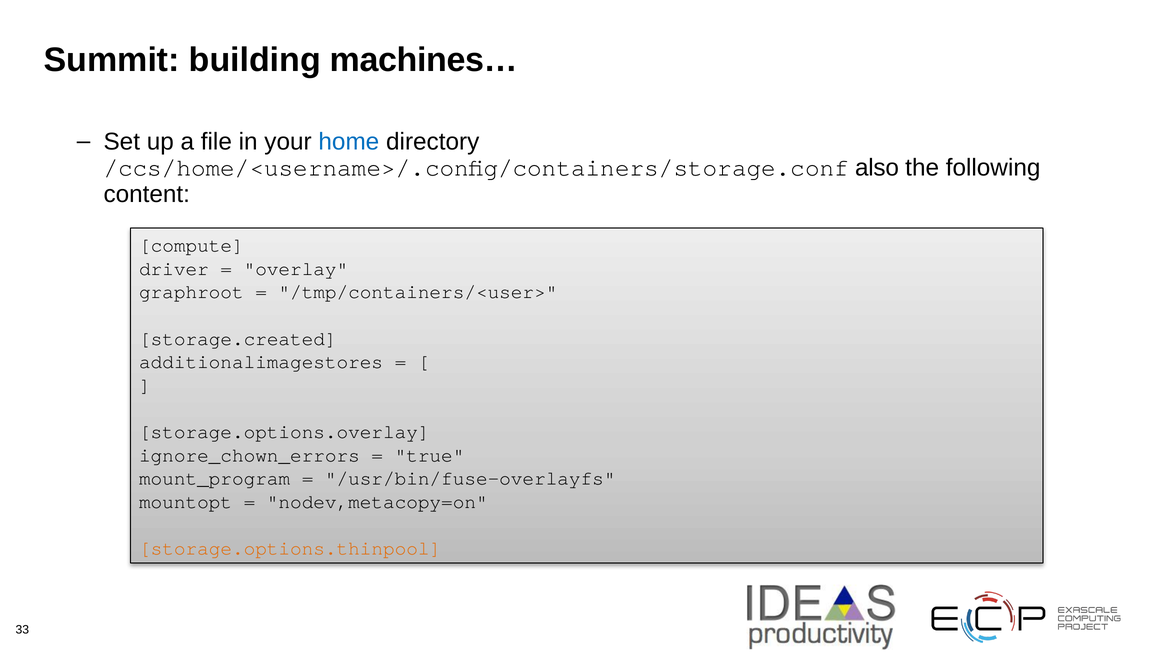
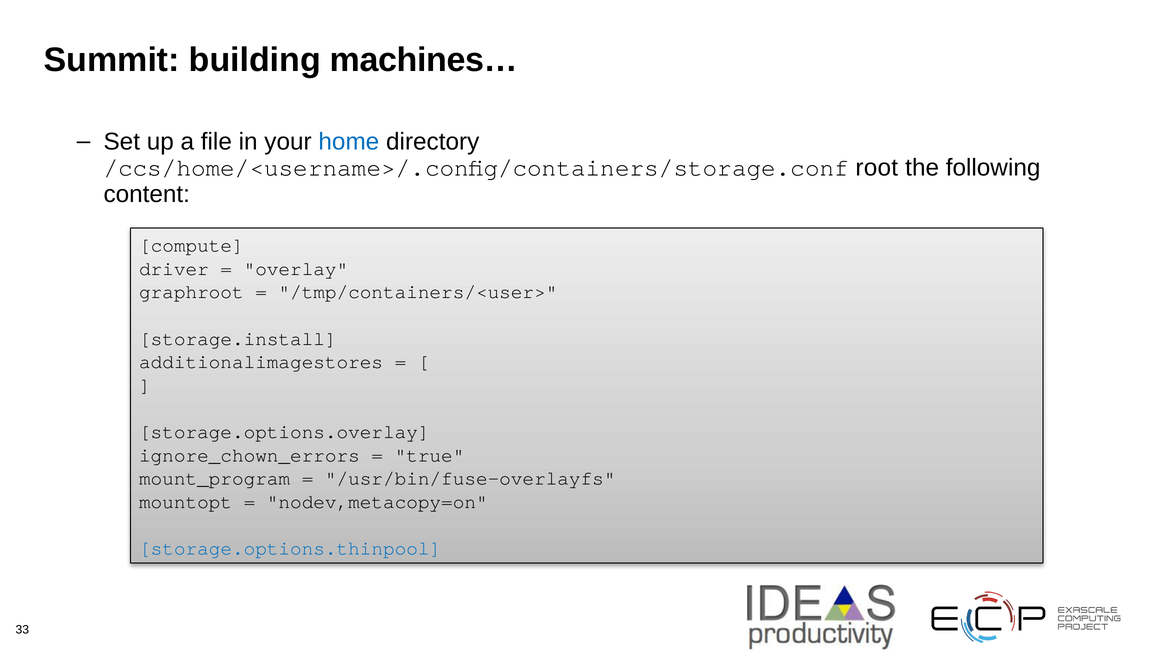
also: also -> root
storage.created: storage.created -> storage.install
storage.options.thinpool colour: orange -> blue
